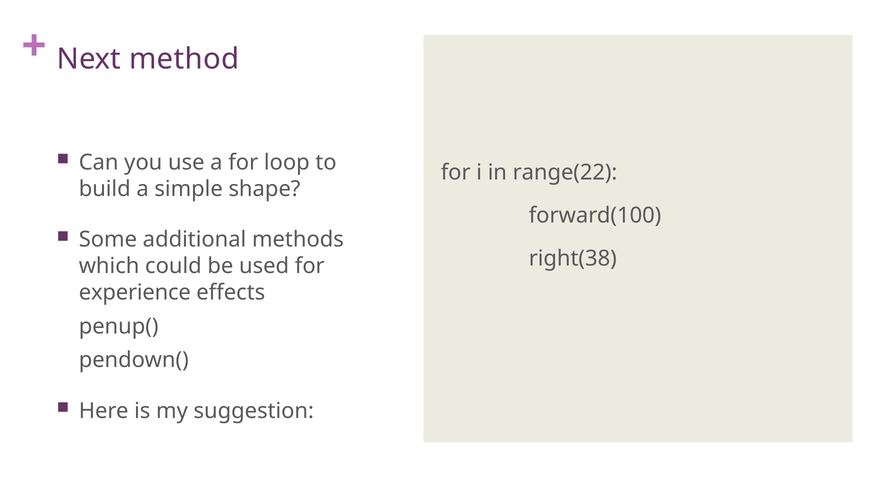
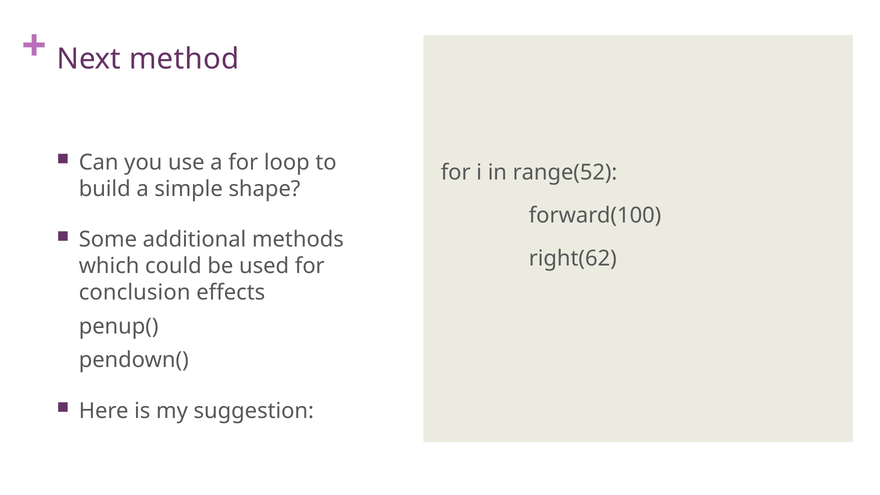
range(22: range(22 -> range(52
right(38: right(38 -> right(62
experience: experience -> conclusion
